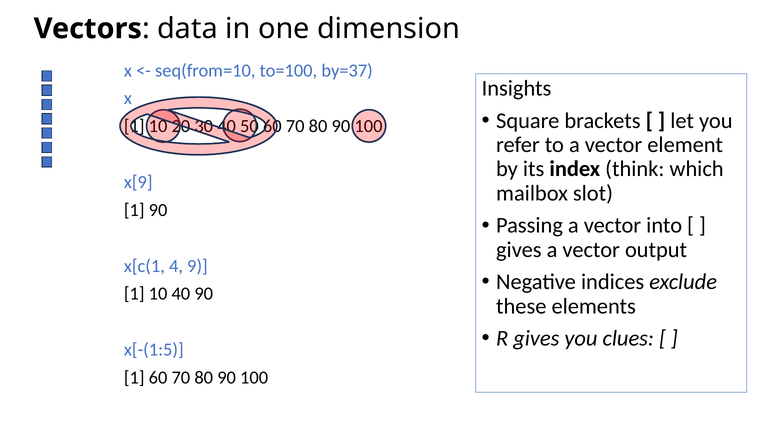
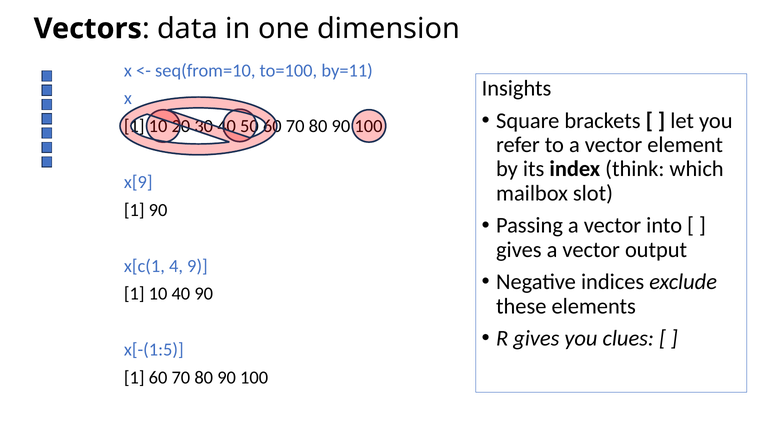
by=37: by=37 -> by=11
